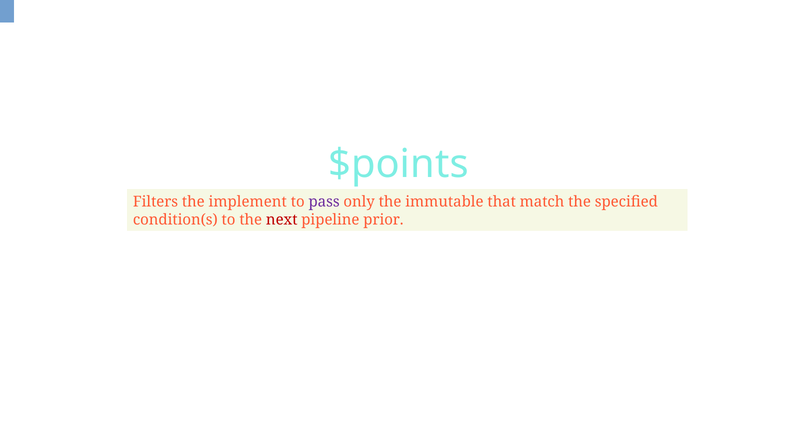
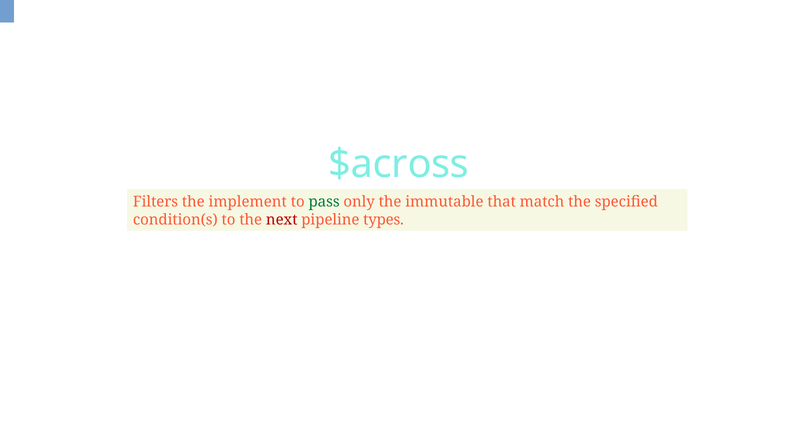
$points: $points -> $across
pass colour: purple -> green
prior: prior -> types
